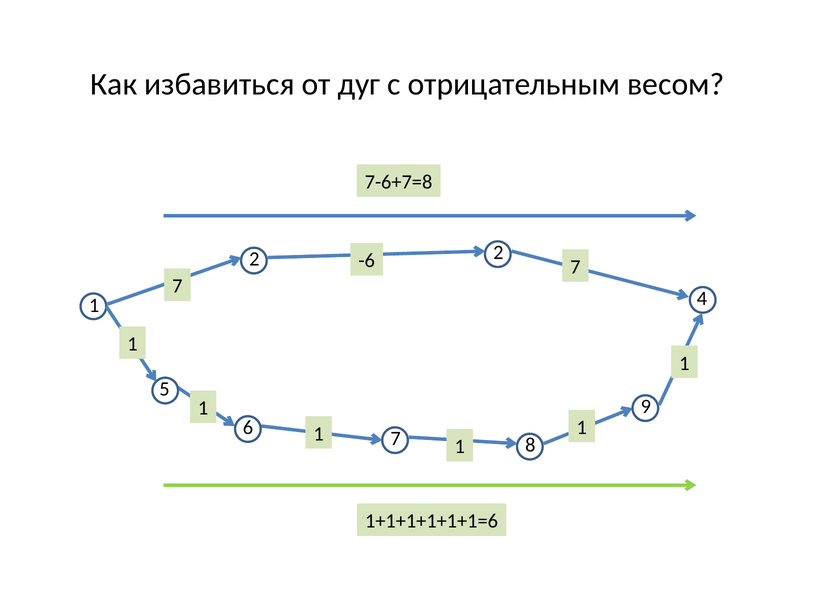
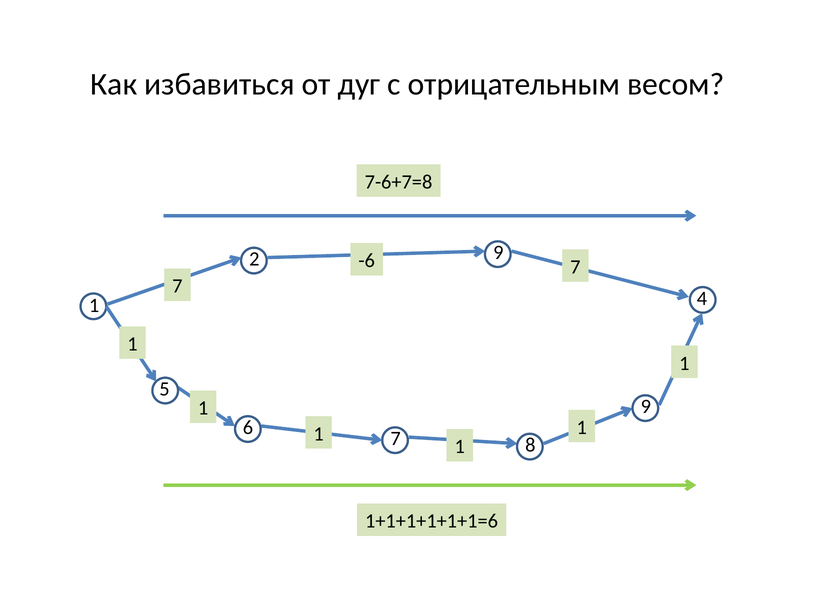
2 2: 2 -> 9
